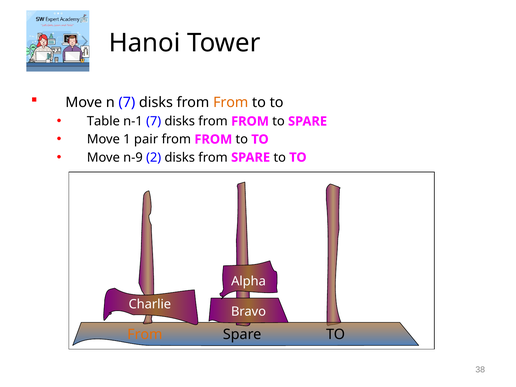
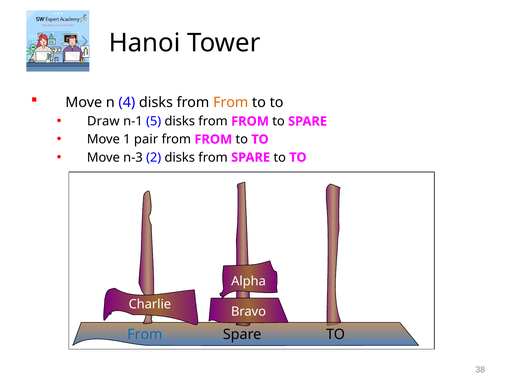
n 7: 7 -> 4
Table: Table -> Draw
n-1 7: 7 -> 5
n-9: n-9 -> n-3
From at (145, 335) colour: orange -> blue
